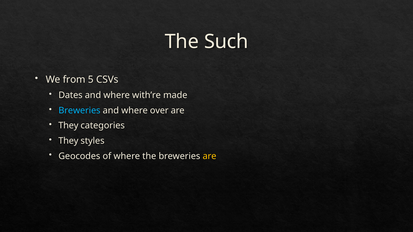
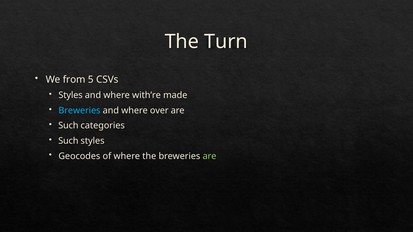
Such: Such -> Turn
Dates at (71, 95): Dates -> Styles
They at (68, 126): They -> Such
They at (68, 141): They -> Such
are at (210, 156) colour: yellow -> light green
